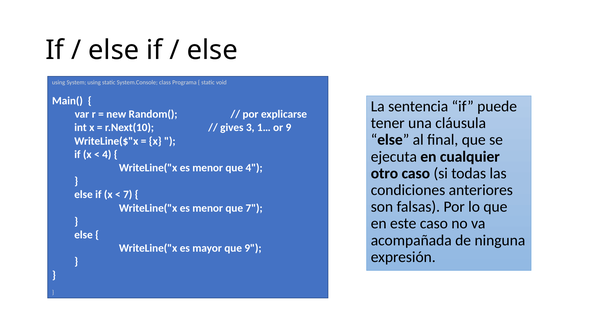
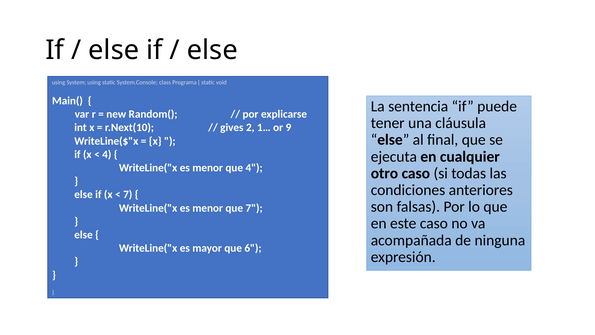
3: 3 -> 2
que 9: 9 -> 6
